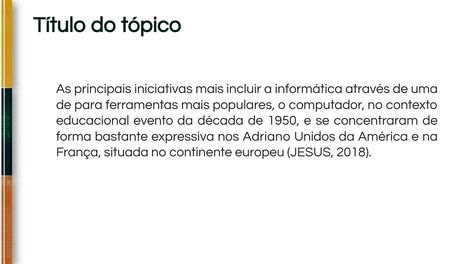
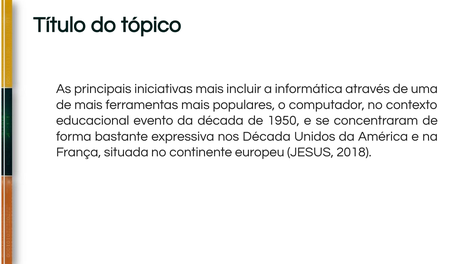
de para: para -> mais
nos Adriano: Adriano -> Década
